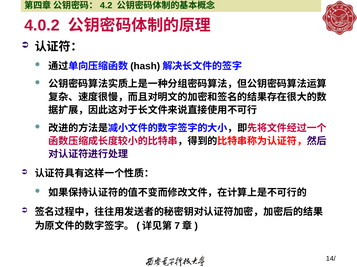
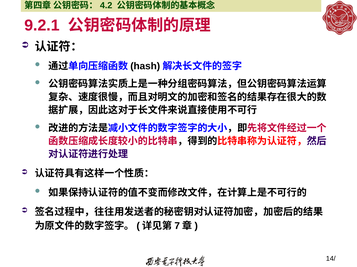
4.0.2: 4.0.2 -> 9.2.1
